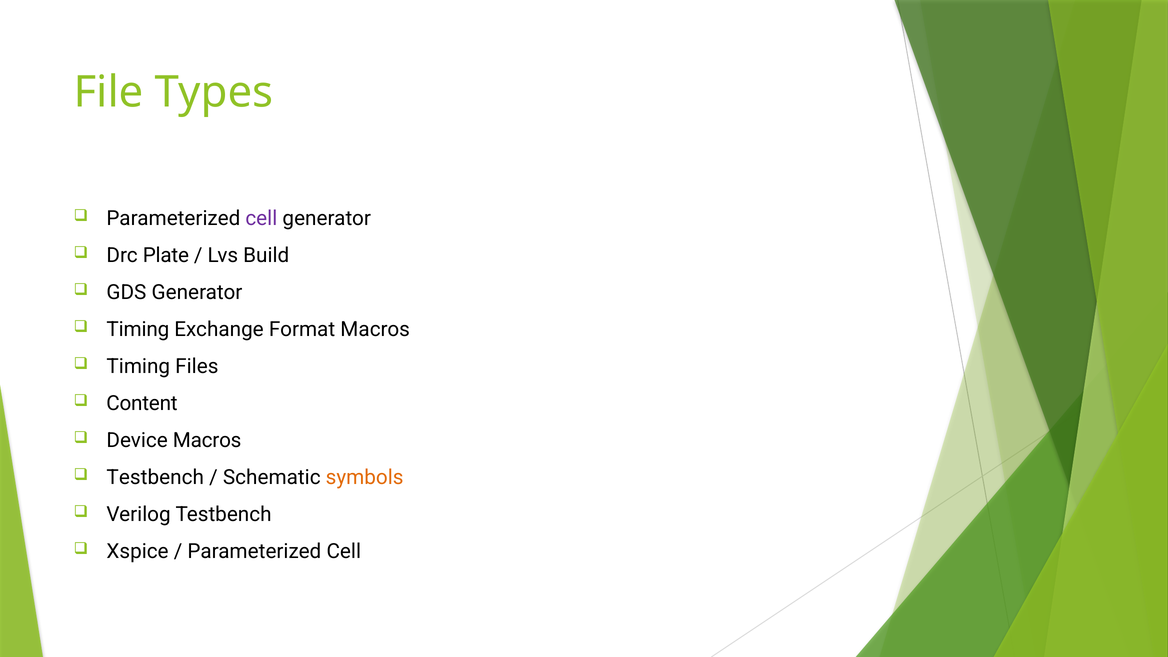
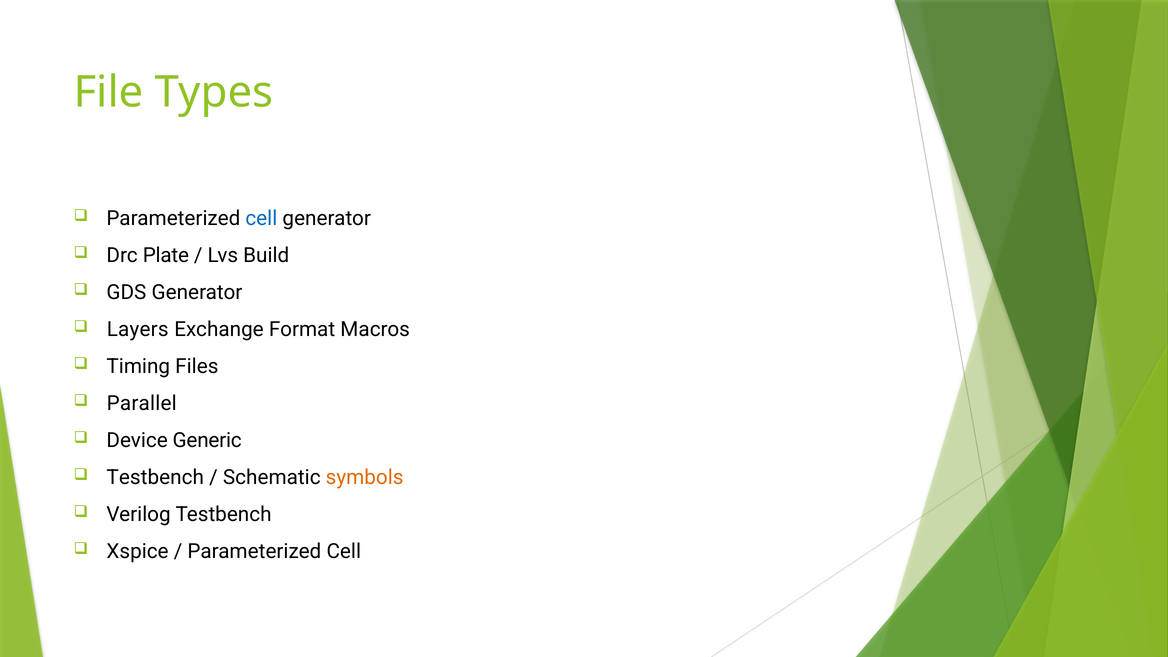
cell at (261, 219) colour: purple -> blue
Timing at (138, 330): Timing -> Layers
Content: Content -> Parallel
Device Macros: Macros -> Generic
